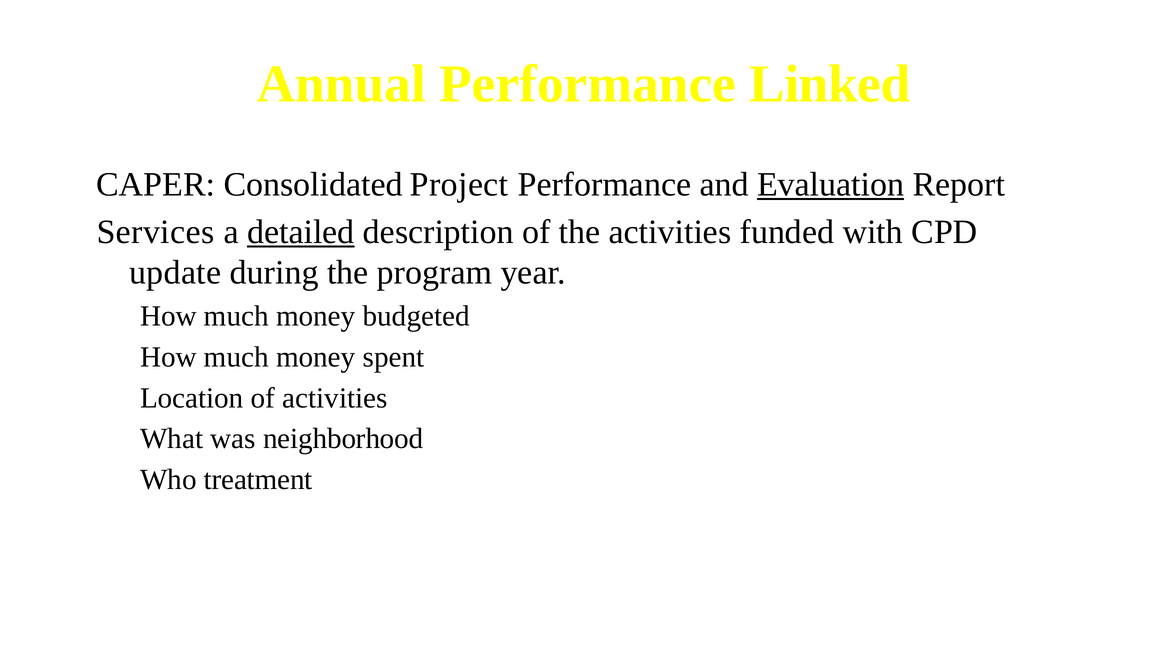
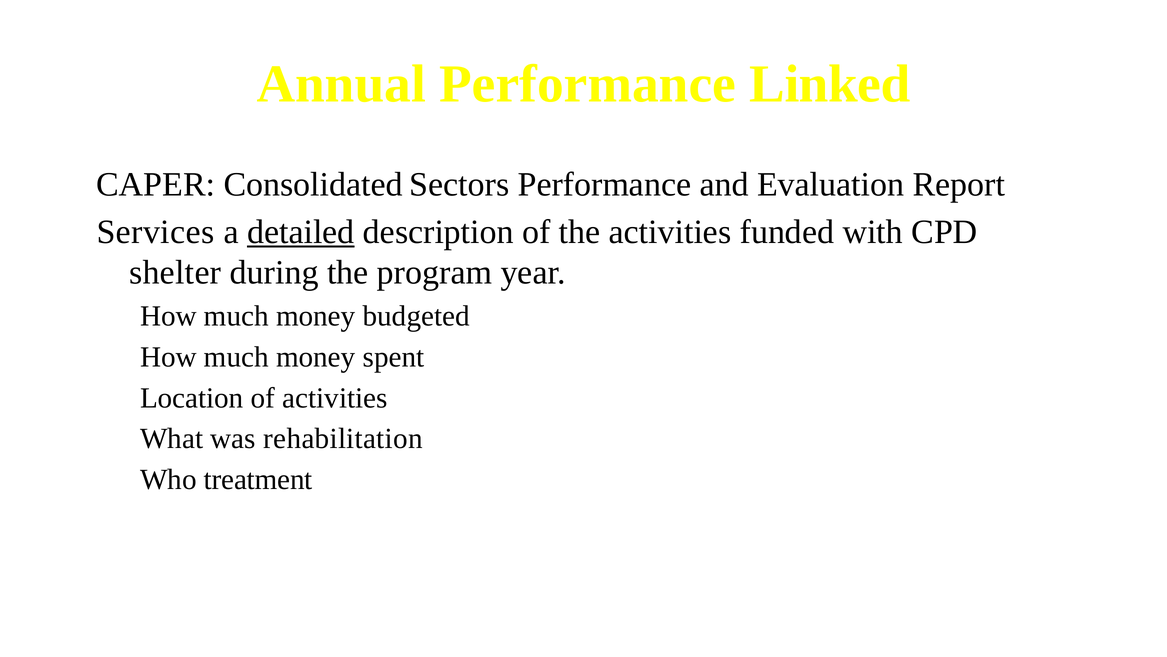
Project: Project -> Sectors
Evaluation underline: present -> none
update: update -> shelter
neighborhood: neighborhood -> rehabilitation
